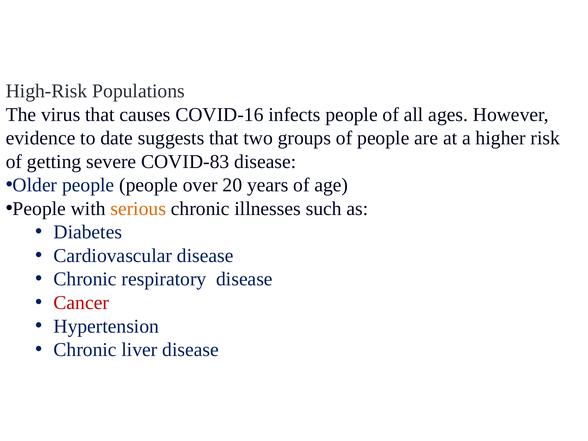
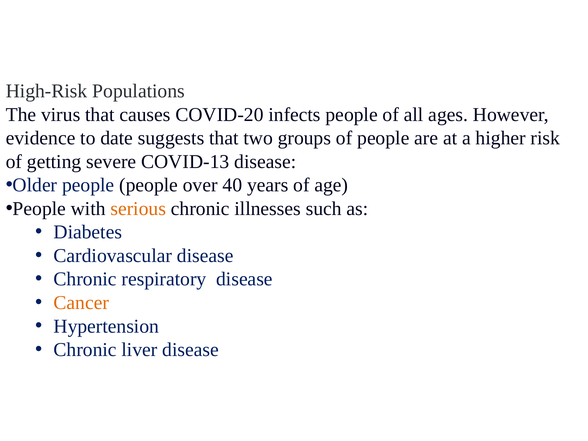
COVID-16: COVID-16 -> COVID-20
COVID-83: COVID-83 -> COVID-13
20: 20 -> 40
Cancer colour: red -> orange
